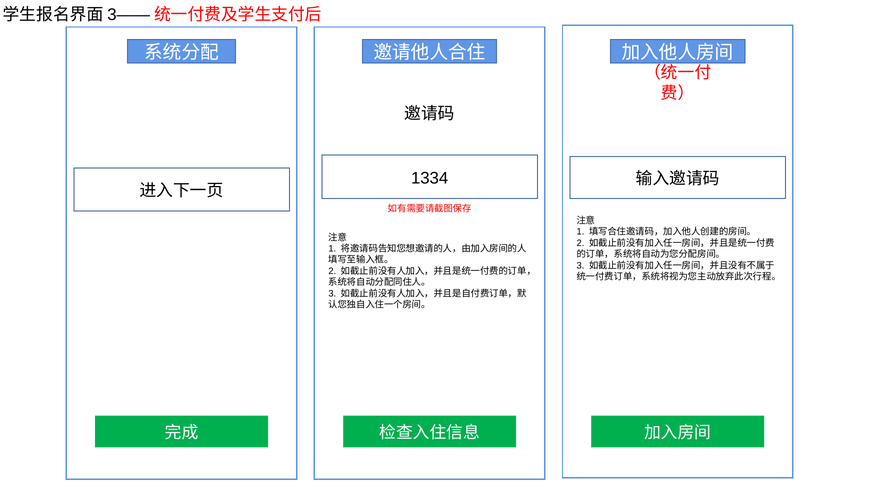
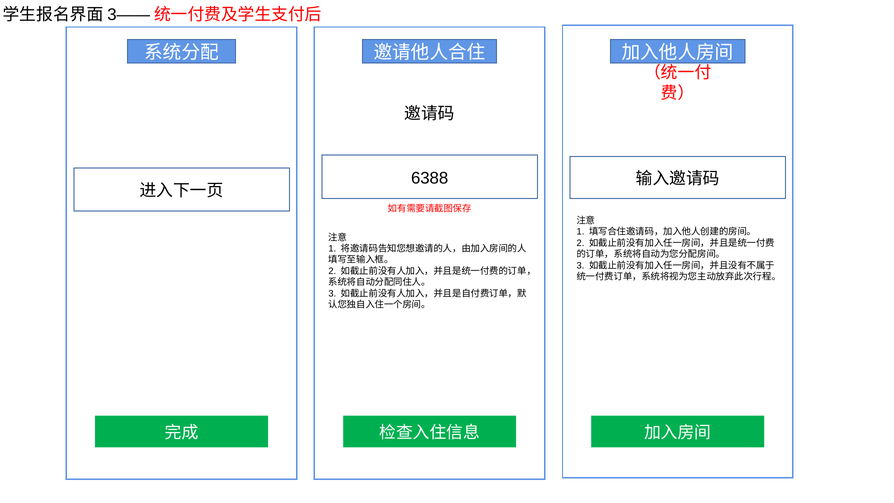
1334: 1334 -> 6388
